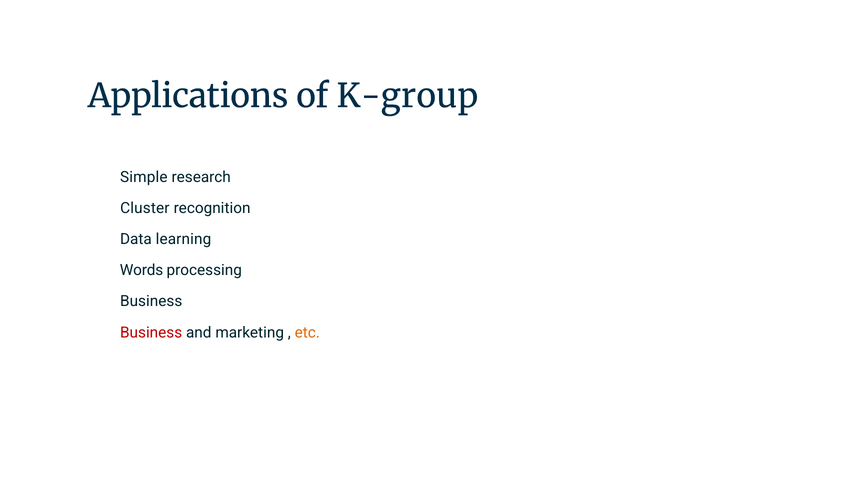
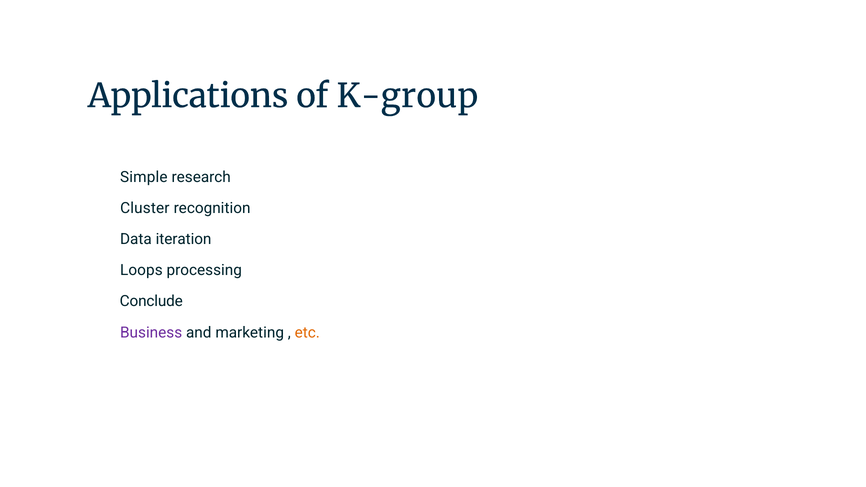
learning: learning -> iteration
Words: Words -> Loops
Business at (151, 301): Business -> Conclude
Business at (151, 333) colour: red -> purple
